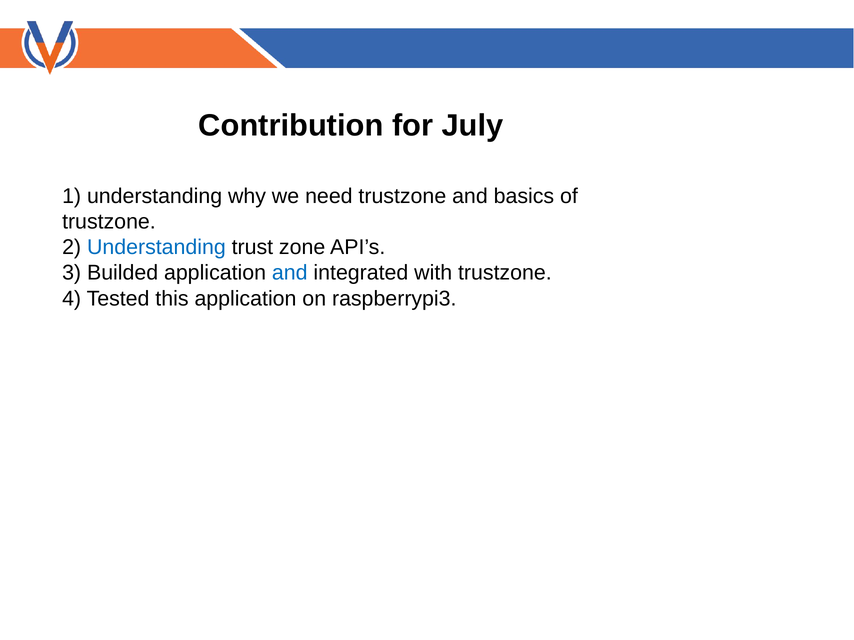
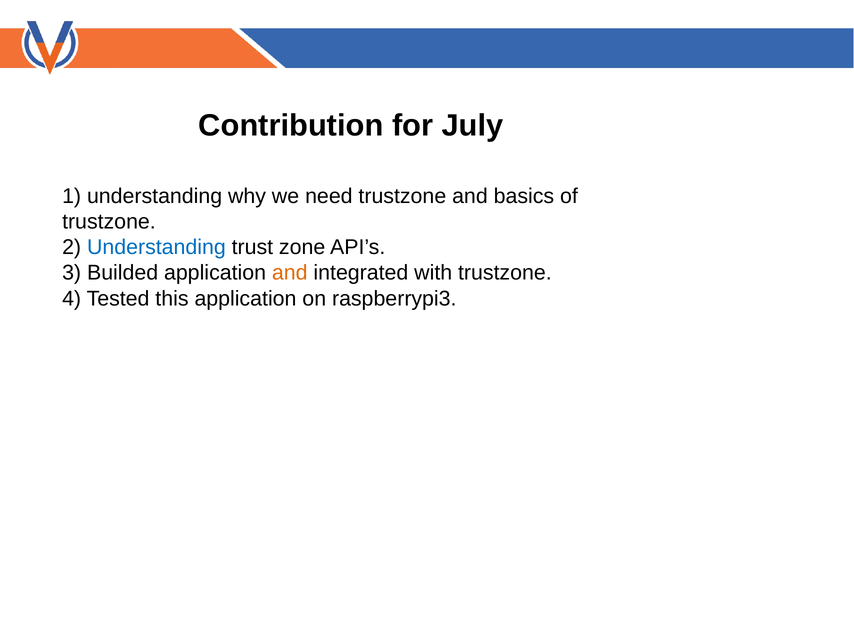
and at (290, 273) colour: blue -> orange
